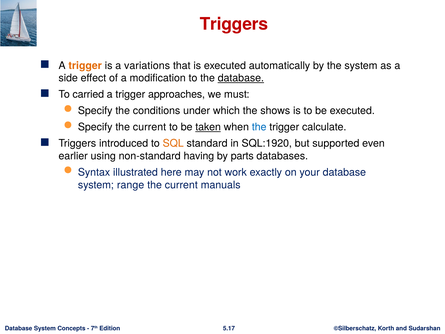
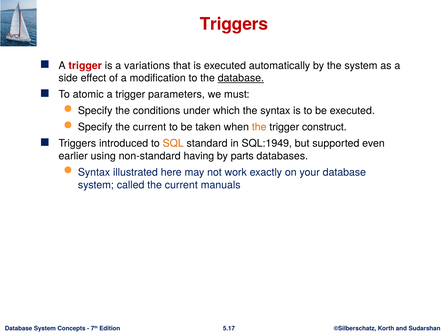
trigger at (85, 66) colour: orange -> red
carried: carried -> atomic
approaches: approaches -> parameters
the shows: shows -> syntax
taken underline: present -> none
the at (259, 127) colour: blue -> orange
calculate: calculate -> construct
SQL:1920: SQL:1920 -> SQL:1949
range: range -> called
